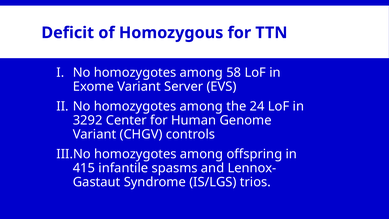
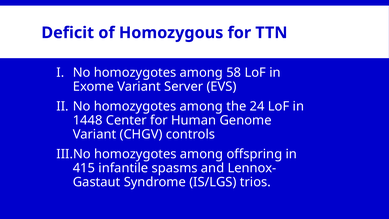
3292: 3292 -> 1448
